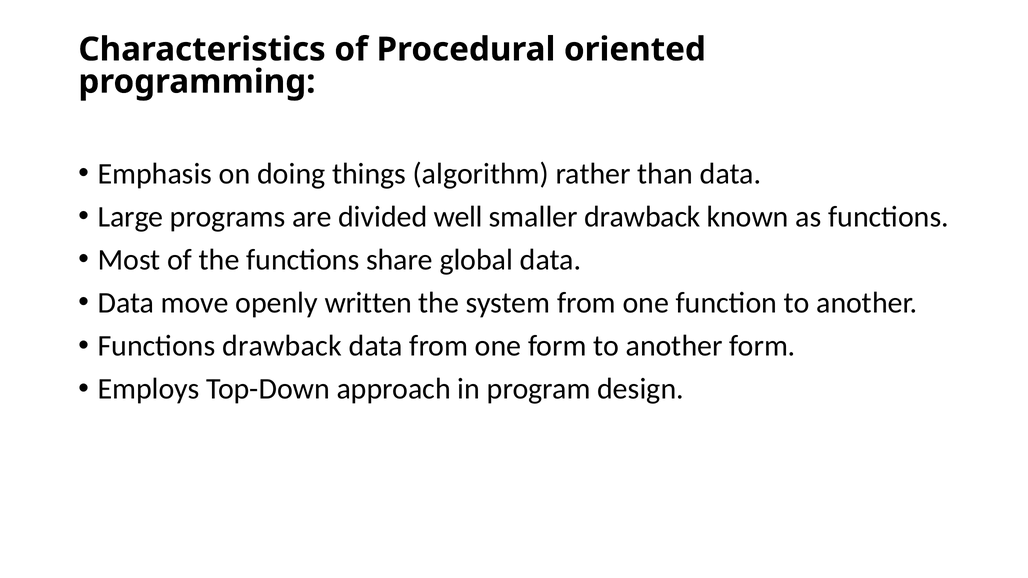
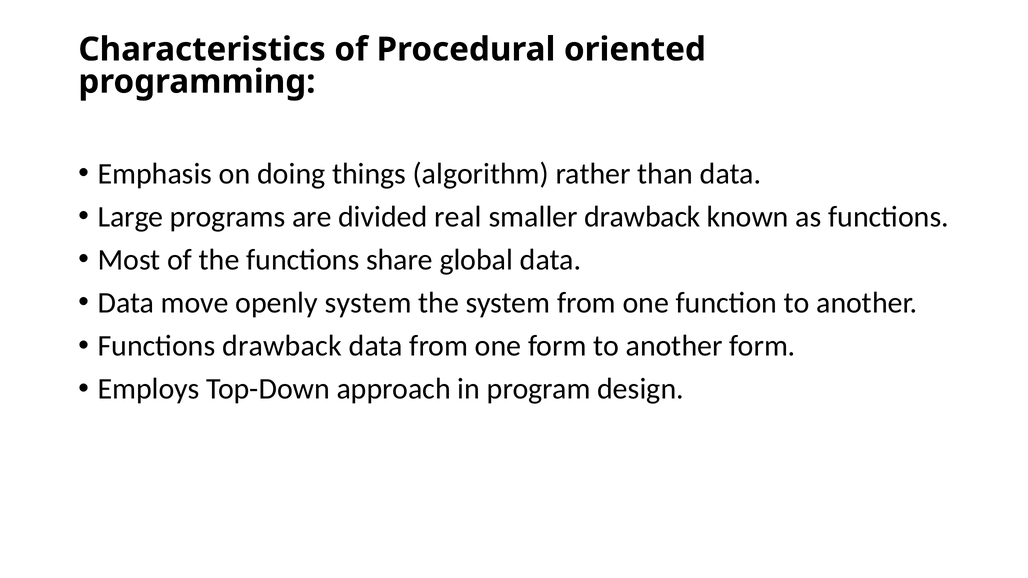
well: well -> real
openly written: written -> system
